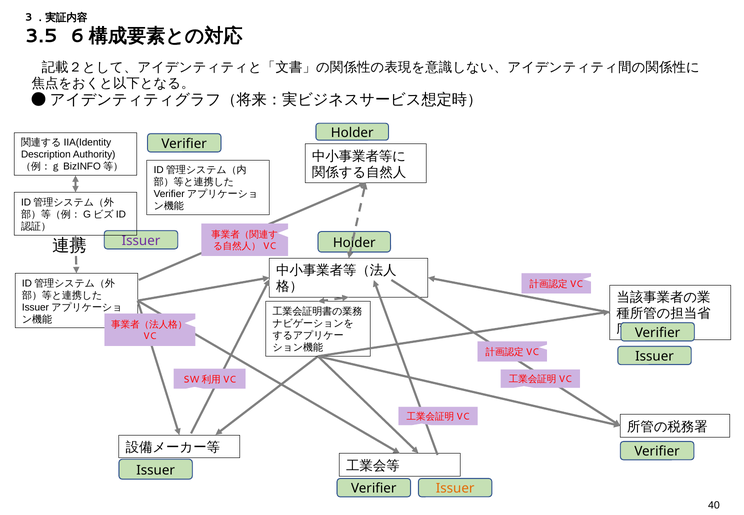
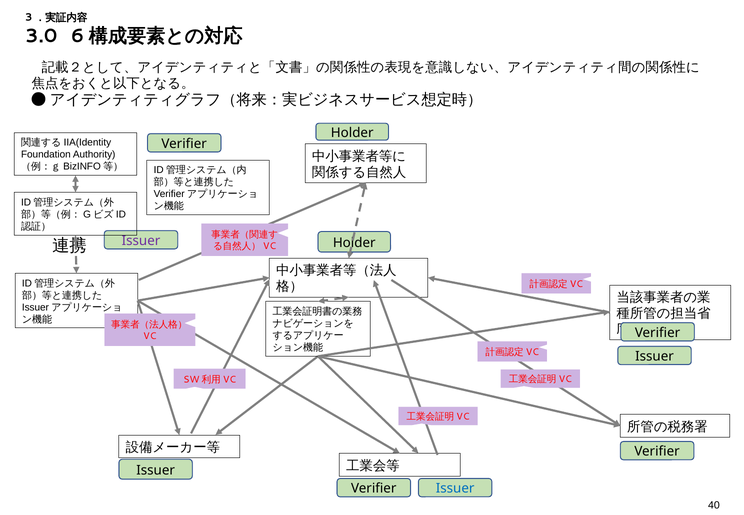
3.5: 3.5 -> 3.0
Description: Description -> Foundation
Issuer at (455, 489) colour: orange -> blue
